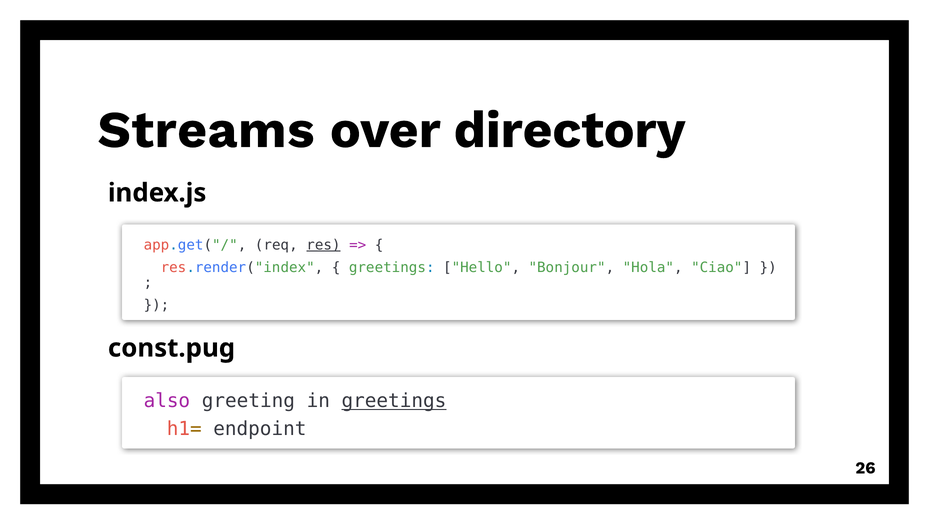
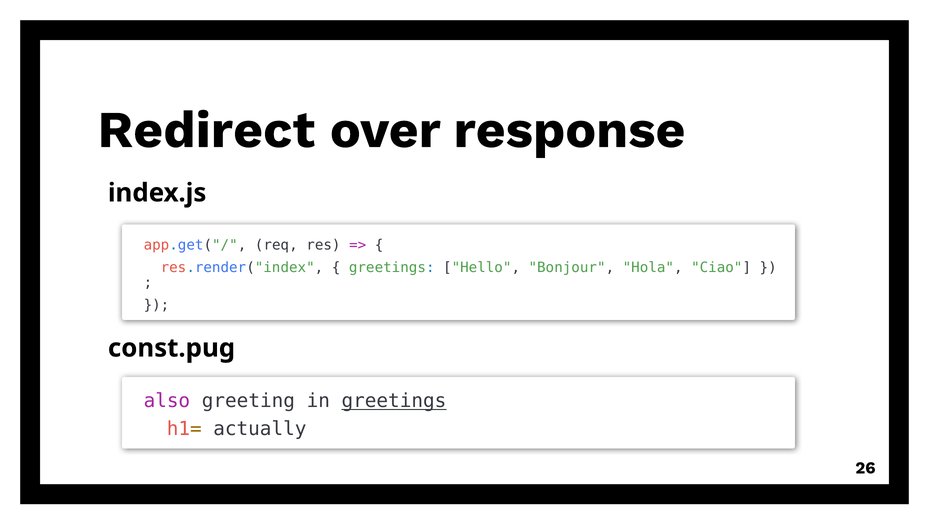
Streams: Streams -> Redirect
directory: directory -> response
res underline: present -> none
endpoint: endpoint -> actually
